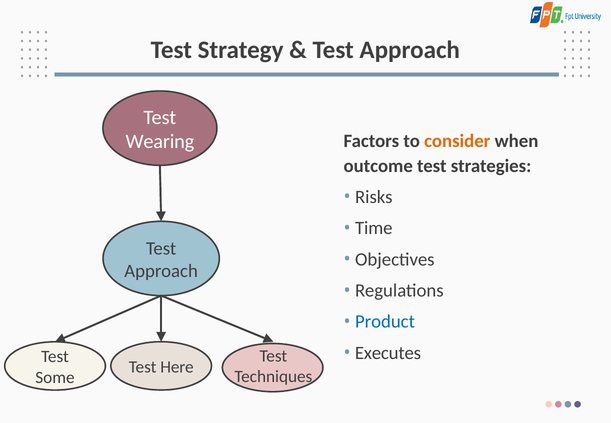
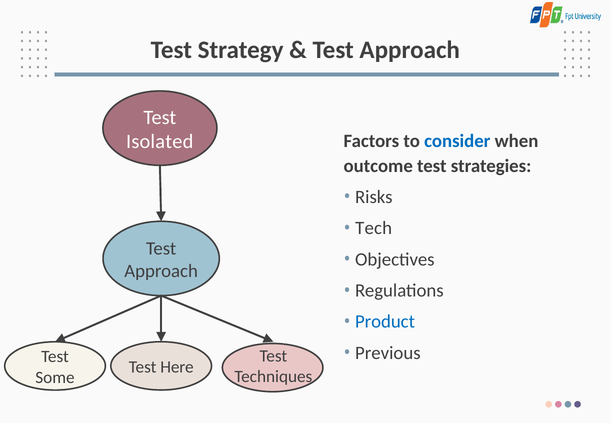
consider colour: orange -> blue
Wearing: Wearing -> Isolated
Time: Time -> Tech
Executes: Executes -> Previous
